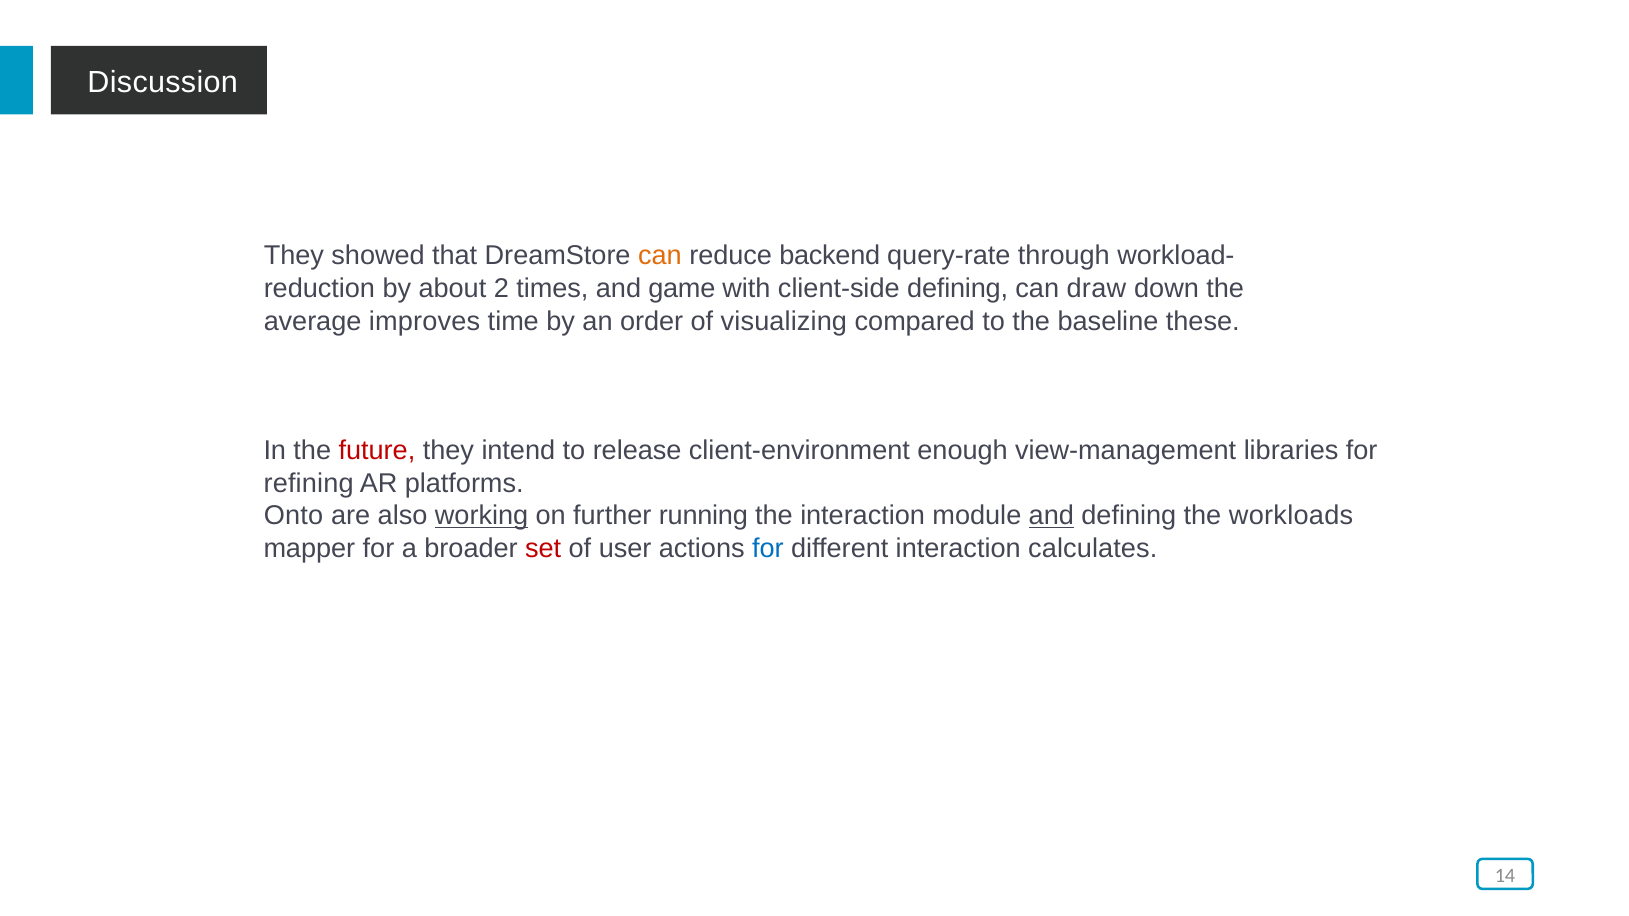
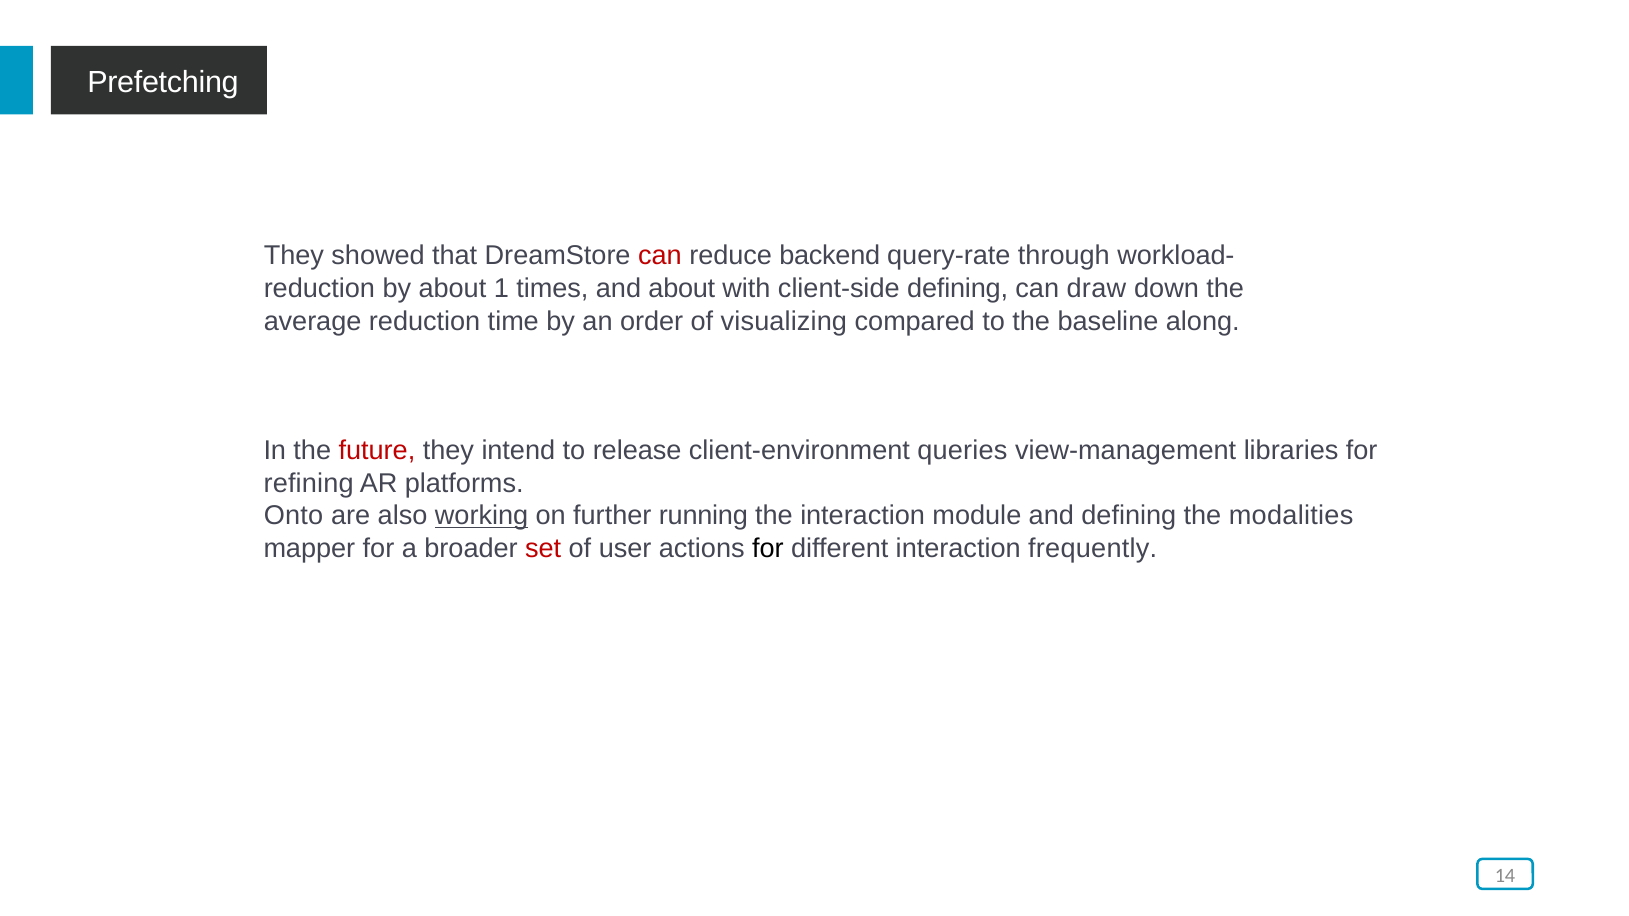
Discussion: Discussion -> Prefetching
can at (660, 256) colour: orange -> red
2: 2 -> 1
and game: game -> about
average improves: improves -> reduction
these: these -> along
enough: enough -> queries
and at (1051, 516) underline: present -> none
workloads: workloads -> modalities
for at (768, 549) colour: blue -> black
calculates: calculates -> frequently
